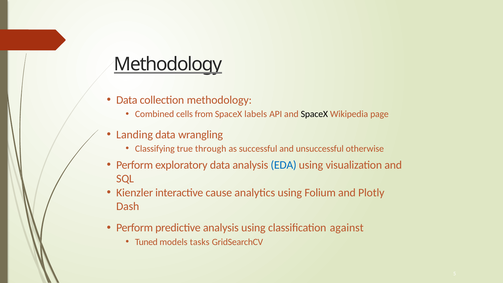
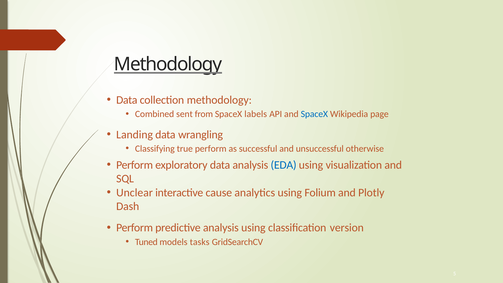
cells: cells -> sent
SpaceX at (314, 114) colour: black -> blue
true through: through -> perform
Kienzler: Kienzler -> Unclear
against: against -> version
